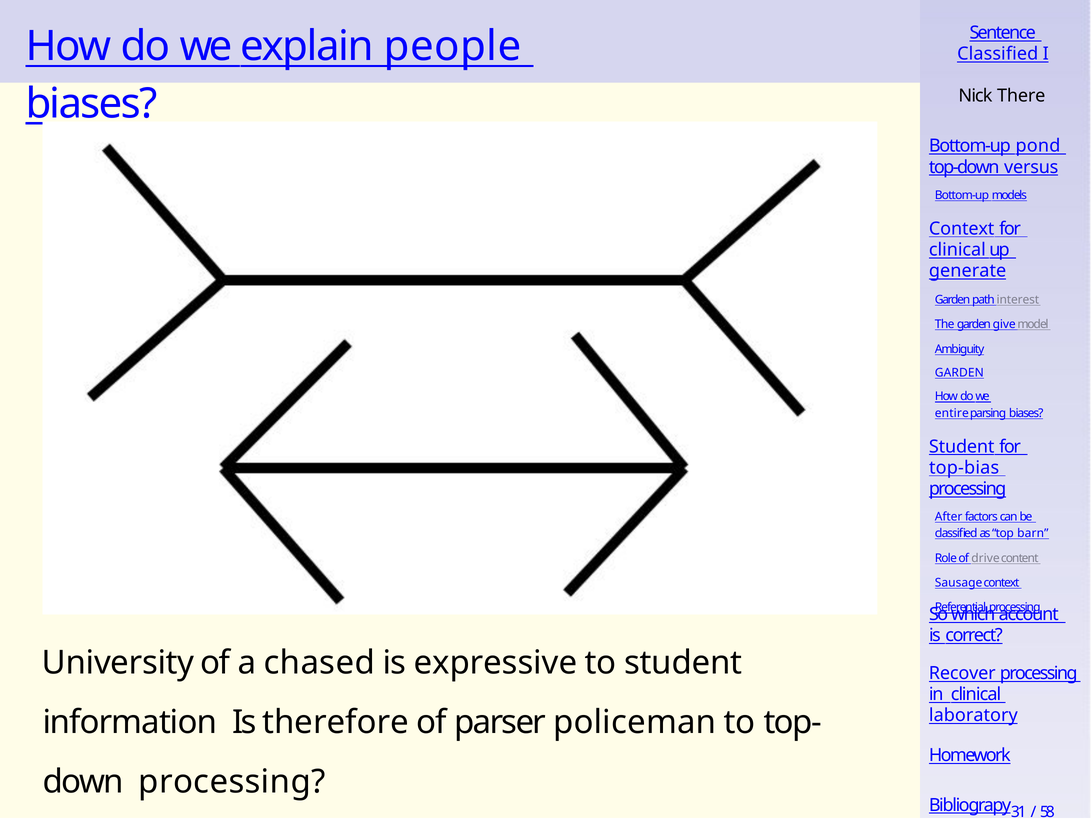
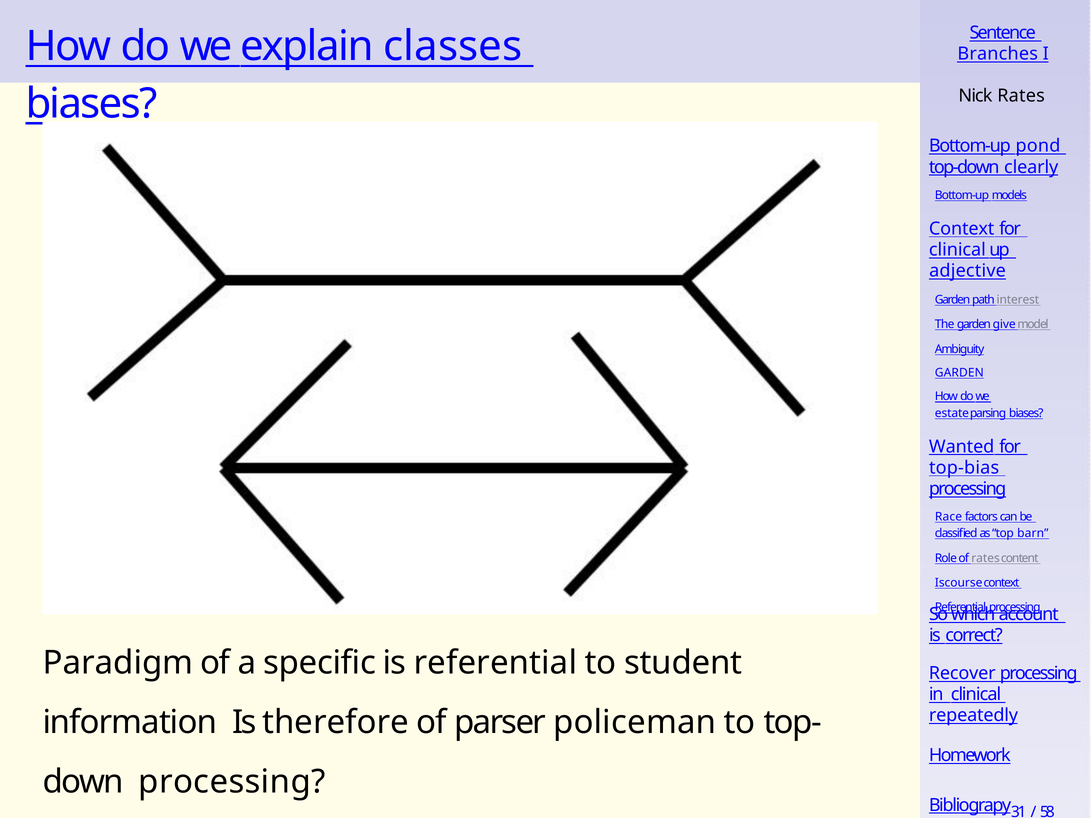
people: people -> classes
Classified at (998, 54): Classified -> Branches
Nick There: There -> Rates
versus: versus -> clearly
generate: generate -> adjective
entire: entire -> estate
Student at (962, 447): Student -> Wanted
After: After -> Race
of drive: drive -> rates
Sausage: Sausage -> Iscourse
University: University -> Paradigm
chased: chased -> specific
is expressive: expressive -> referential
laboratory: laboratory -> repeatedly
